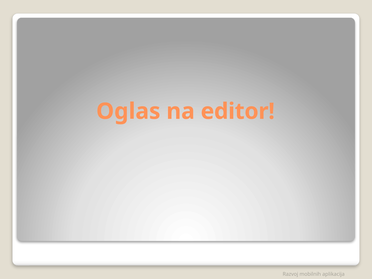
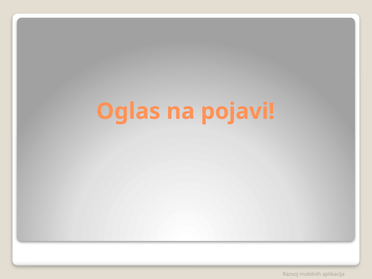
editor: editor -> pojavi
